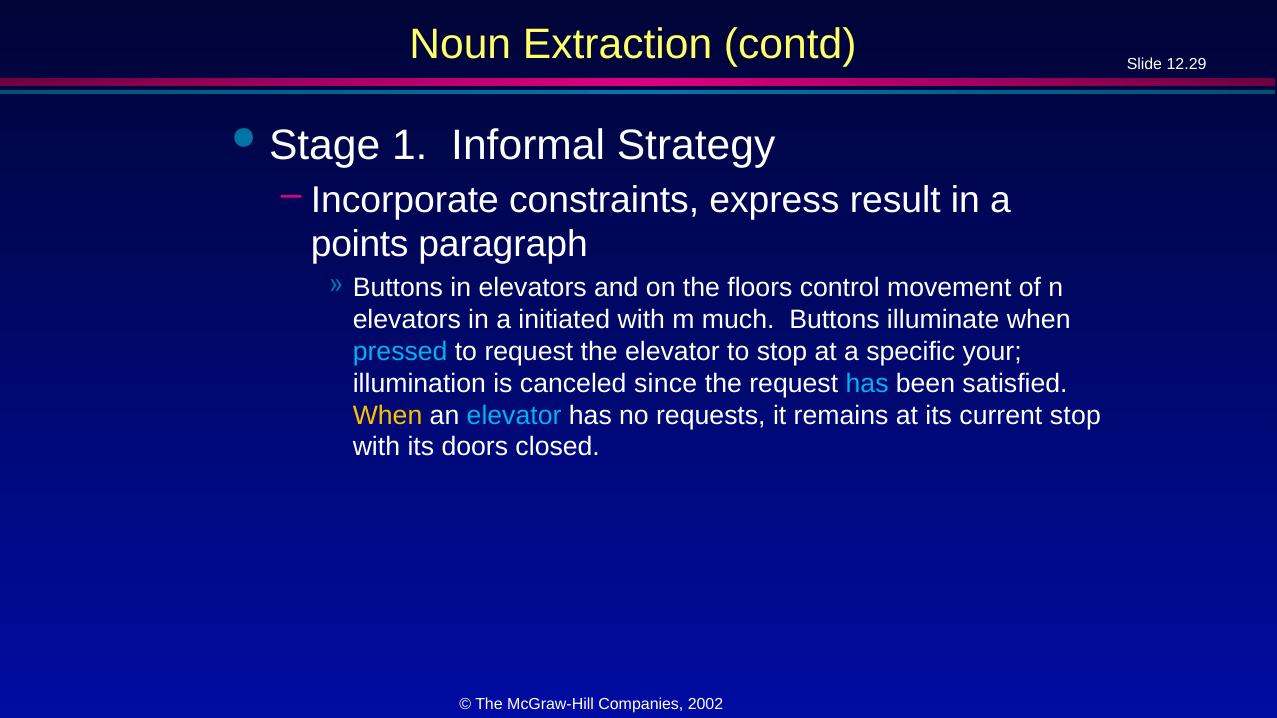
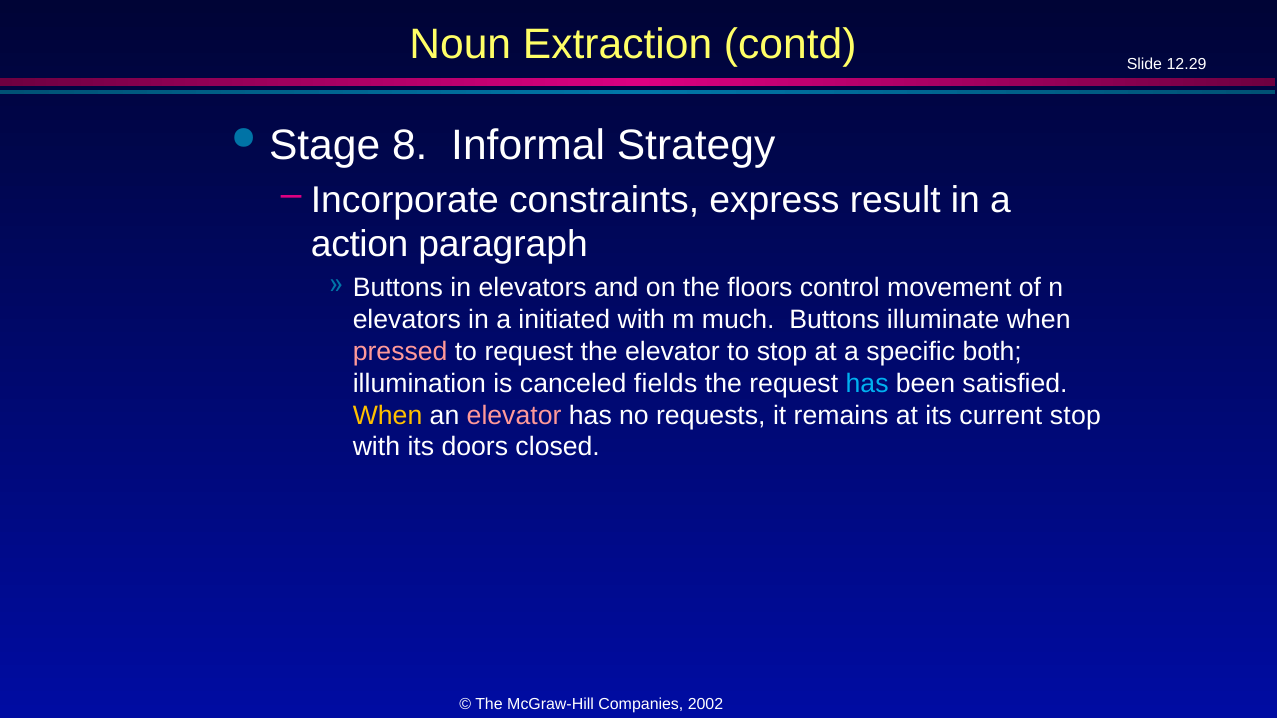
1: 1 -> 8
points: points -> action
pressed colour: light blue -> pink
your: your -> both
since: since -> fields
elevator at (514, 415) colour: light blue -> pink
